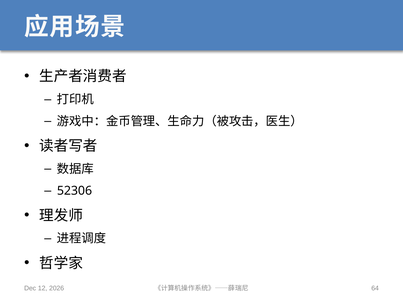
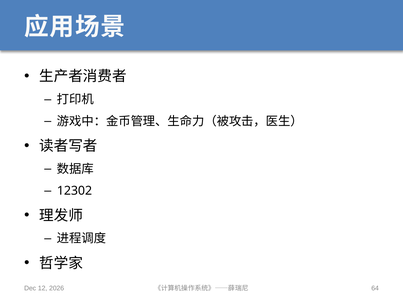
52306: 52306 -> 12302
